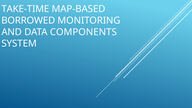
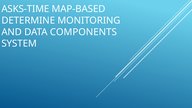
TAKE-TIME: TAKE-TIME -> ASKS-TIME
BORROWED: BORROWED -> DETERMINE
